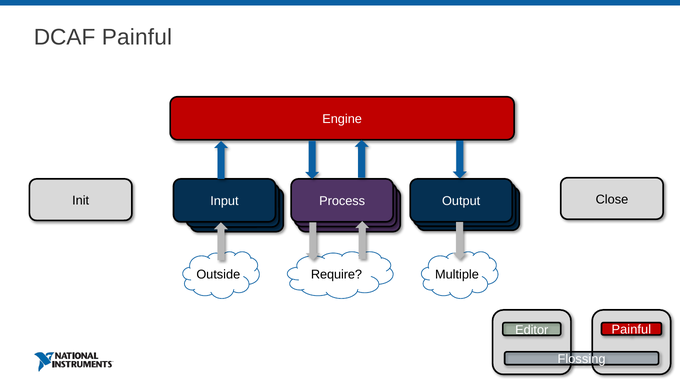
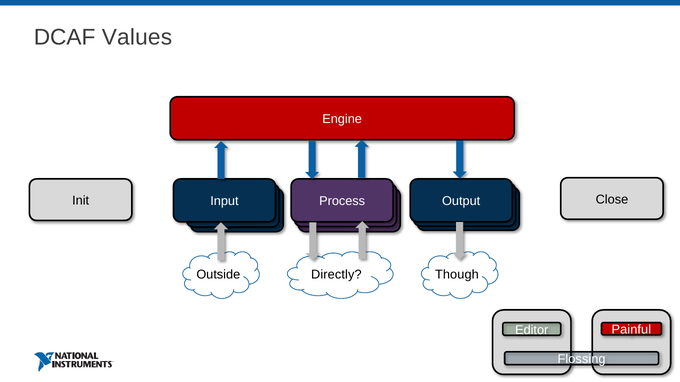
DCAF Painful: Painful -> Values
Require: Require -> Directly
Multiple: Multiple -> Though
